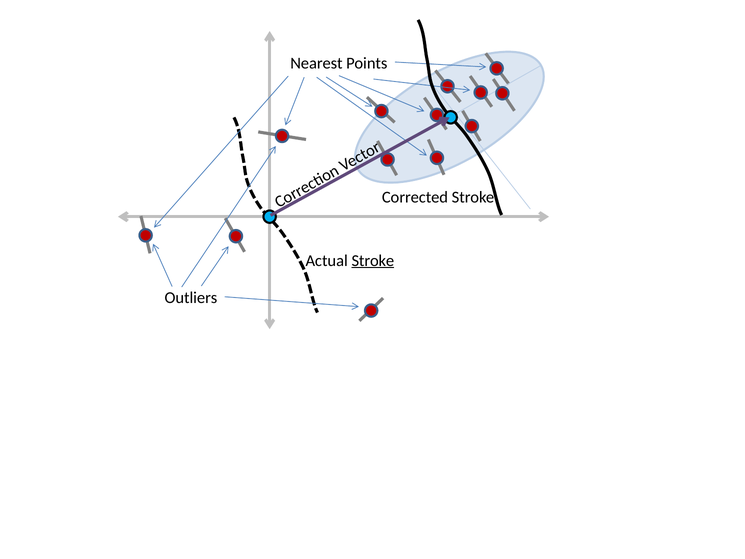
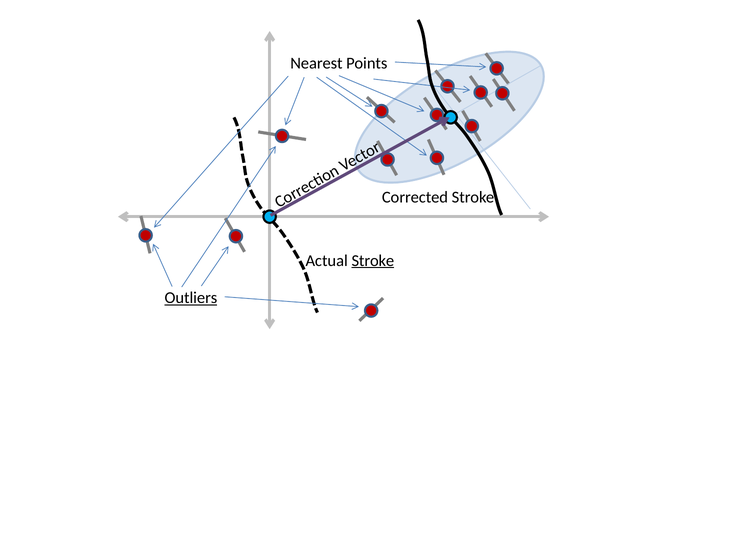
Outliers underline: none -> present
